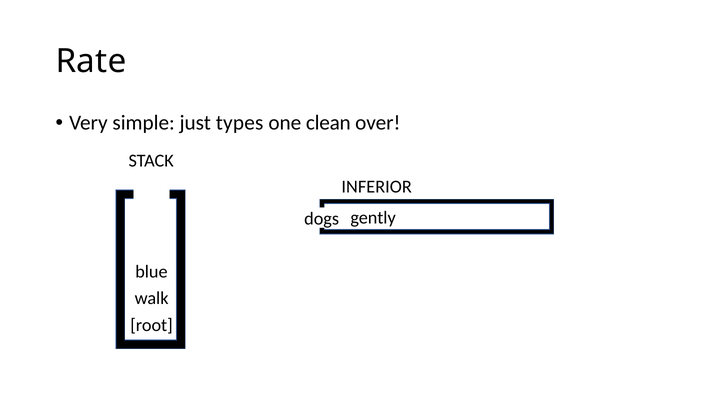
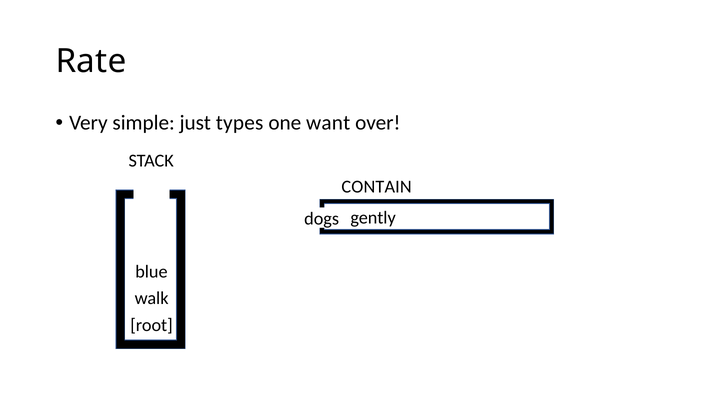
clean: clean -> want
INFERIOR: INFERIOR -> CONTAIN
